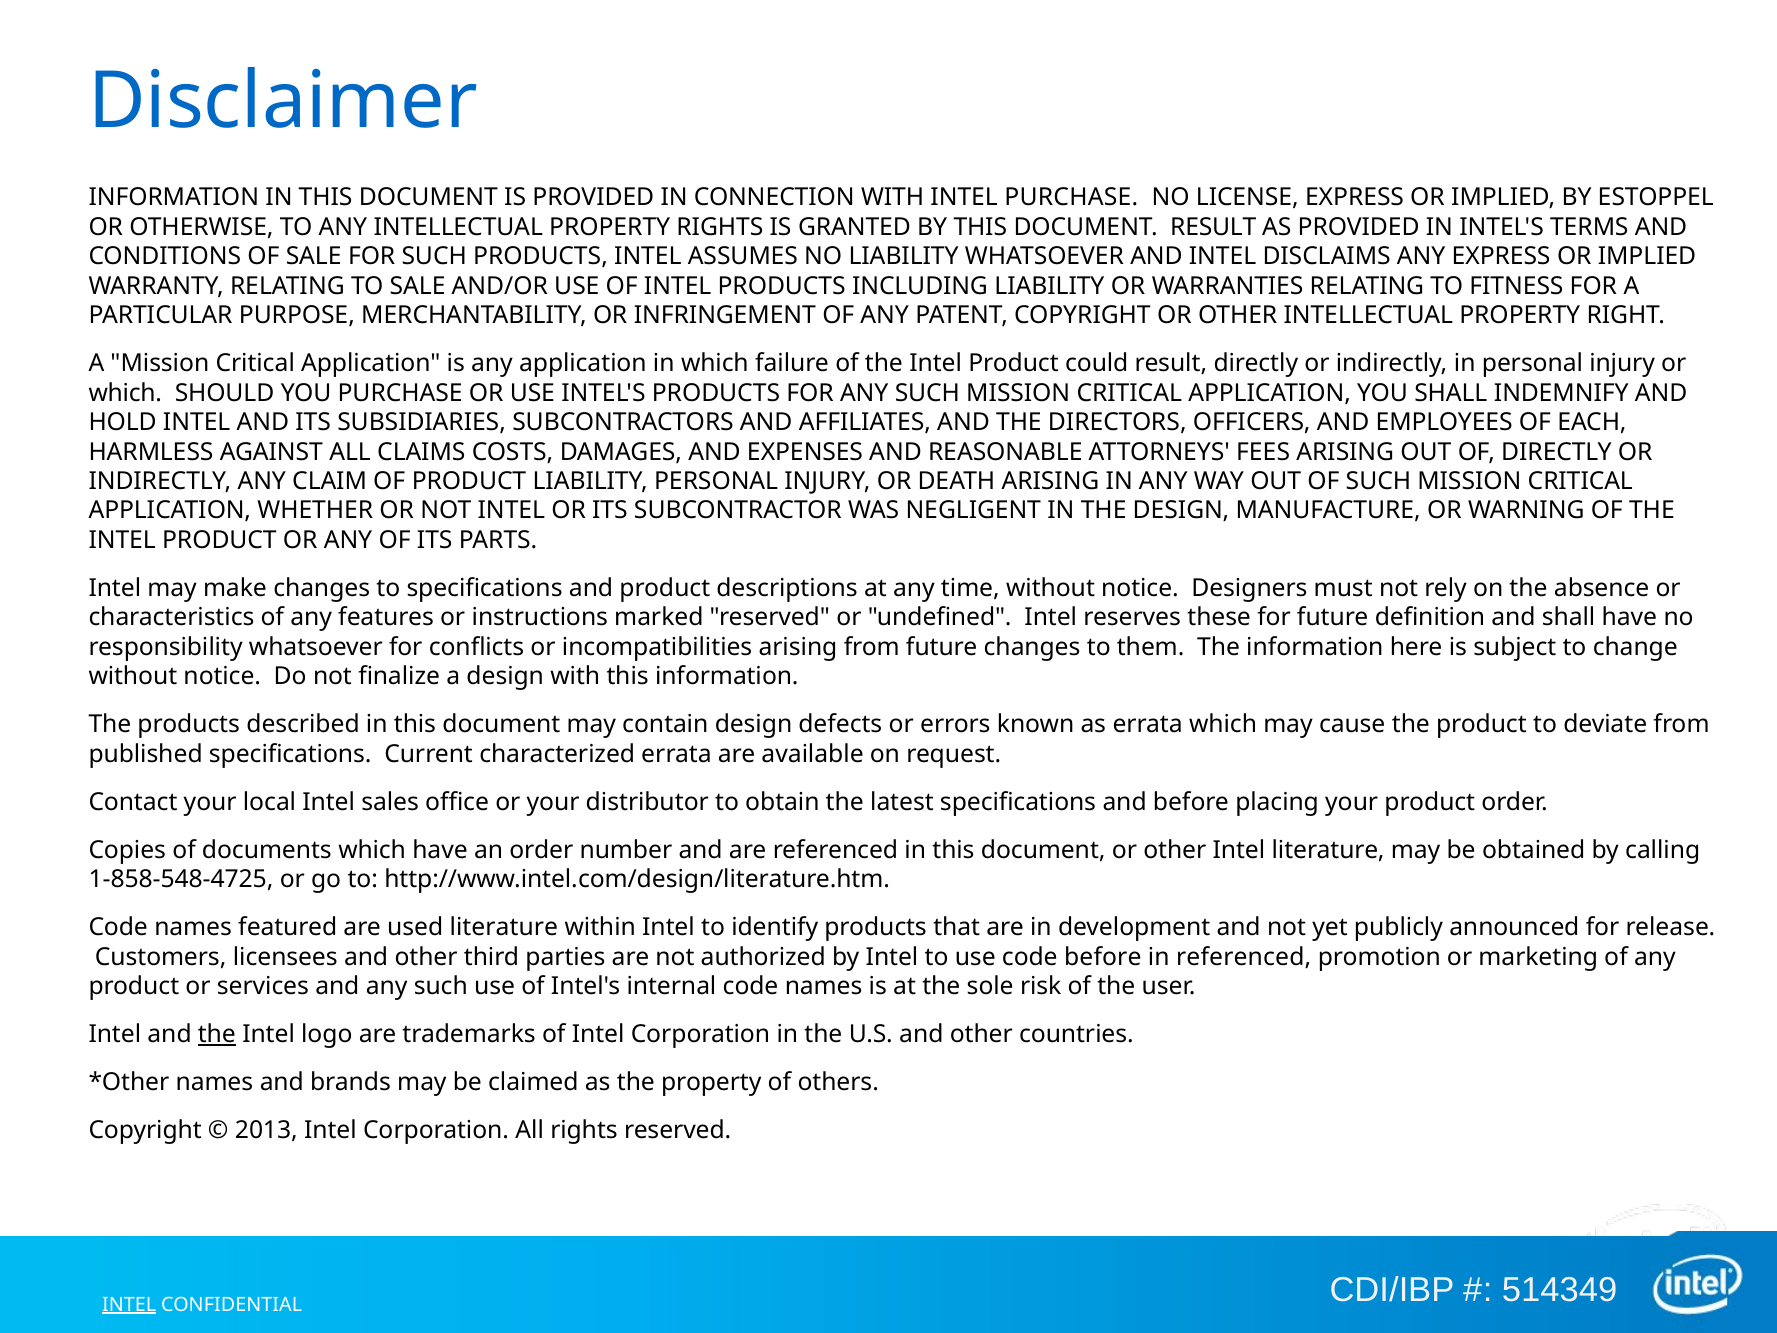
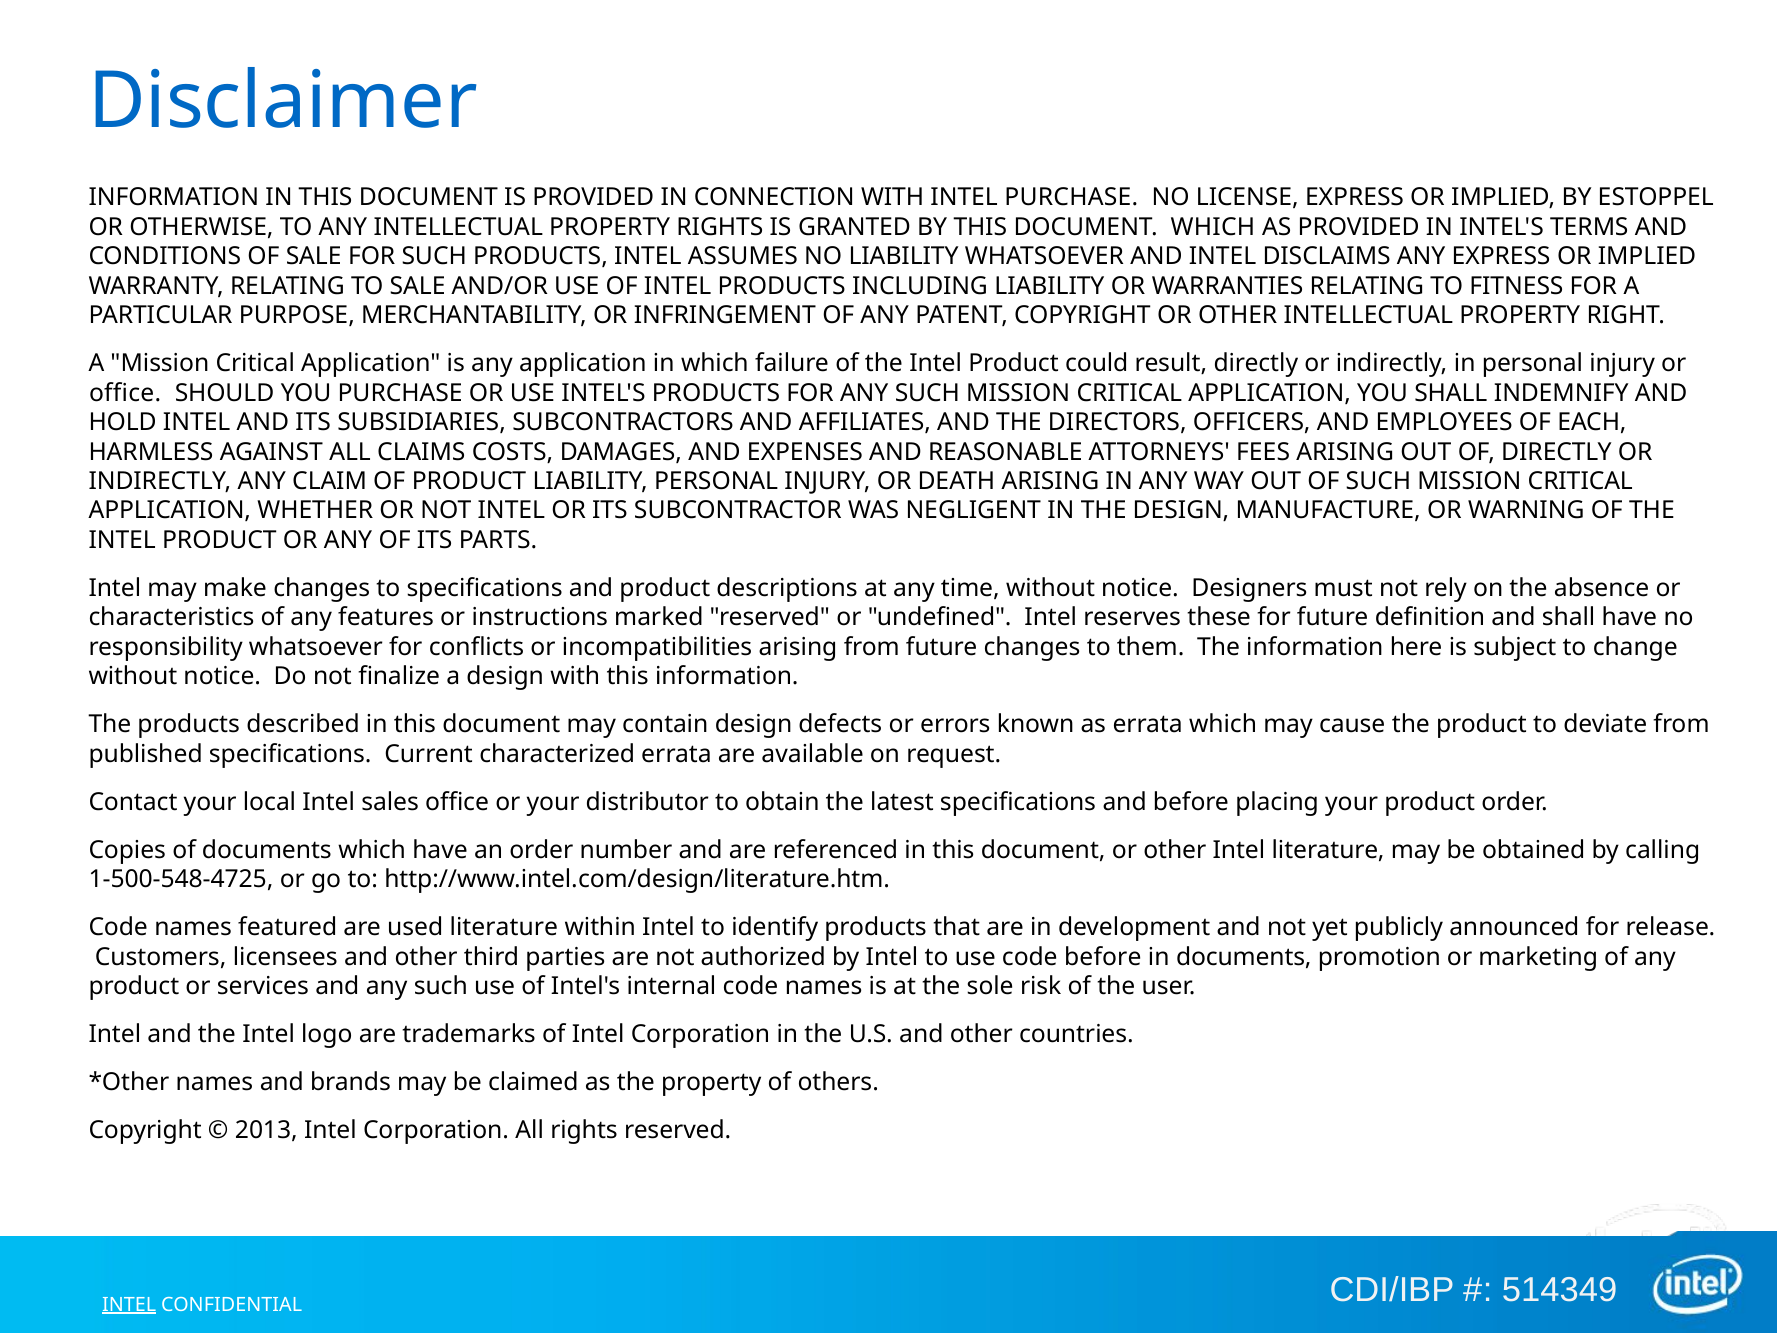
DOCUMENT RESULT: RESULT -> WHICH
which at (125, 393): which -> office
1-858-548-4725: 1-858-548-4725 -> 1-500-548-4725
in referenced: referenced -> documents
the at (217, 1034) underline: present -> none
